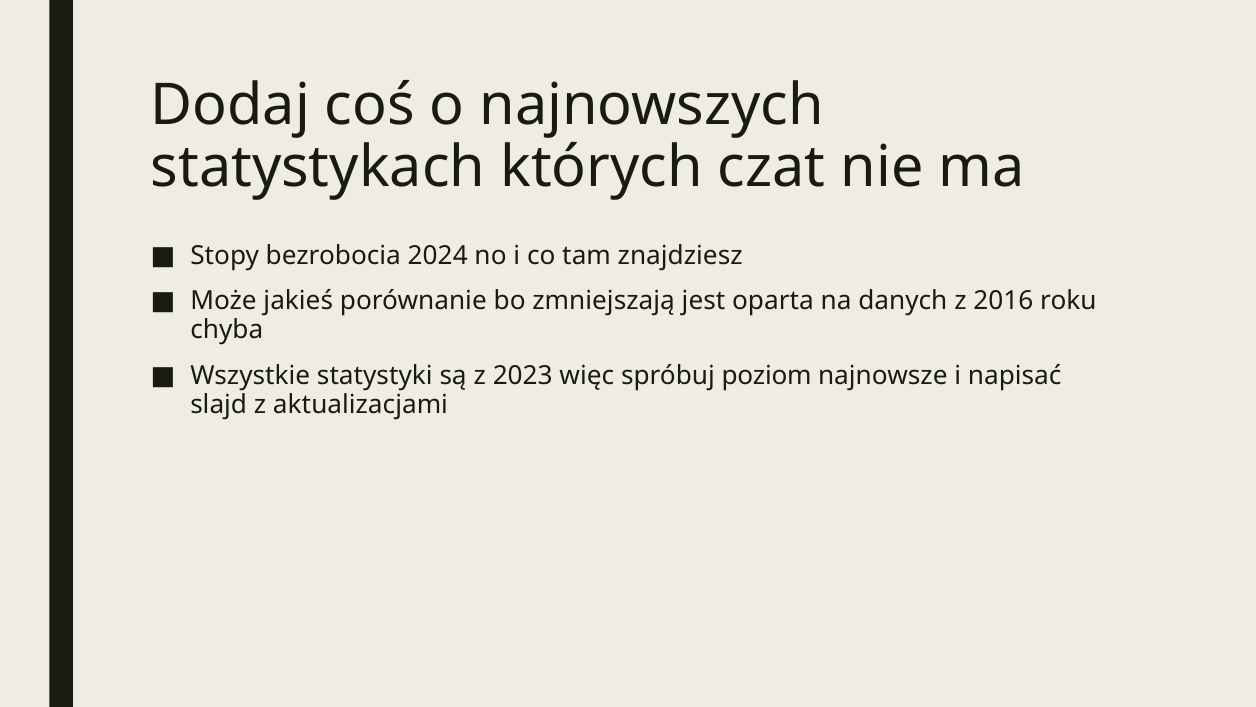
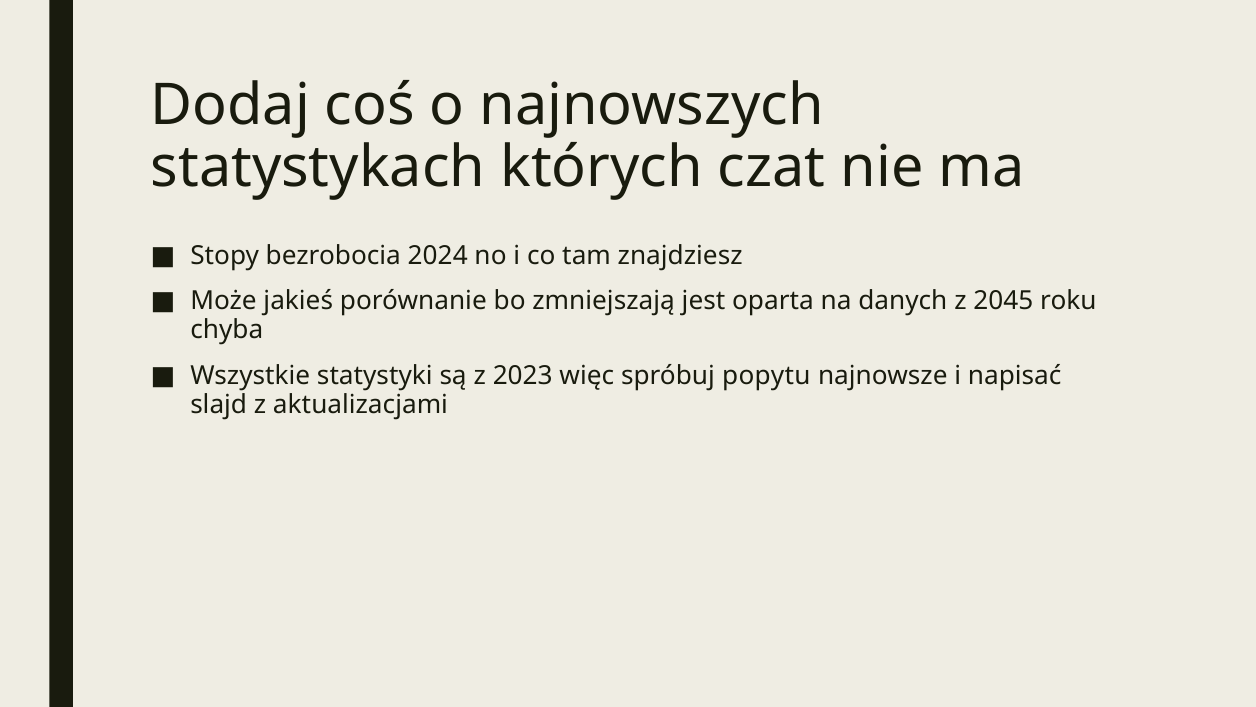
2016: 2016 -> 2045
poziom: poziom -> popytu
